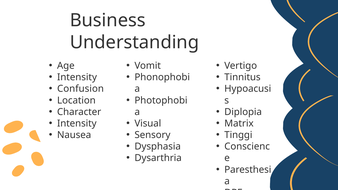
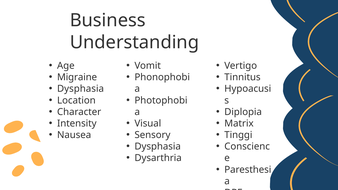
Intensity at (77, 77): Intensity -> Migraine
Confusion at (81, 89): Confusion -> Dysphasia
